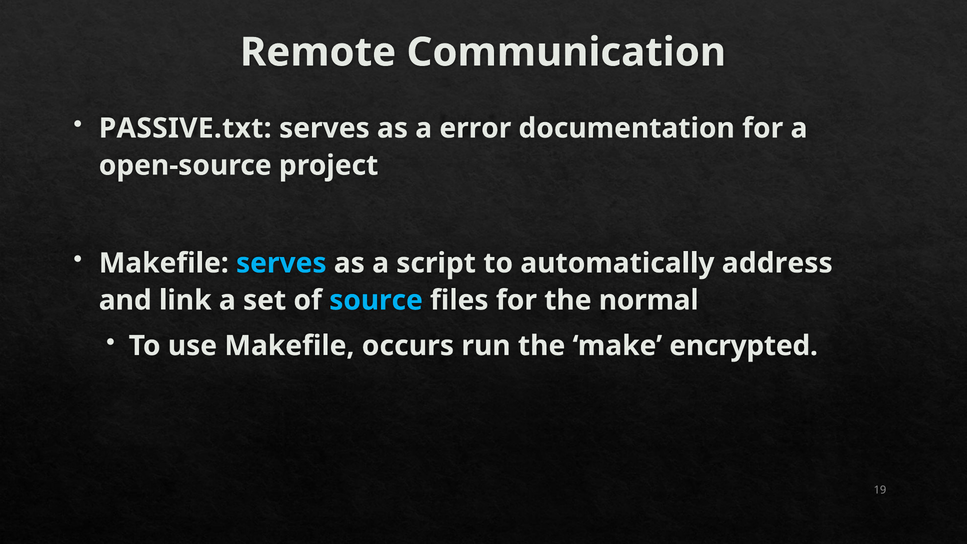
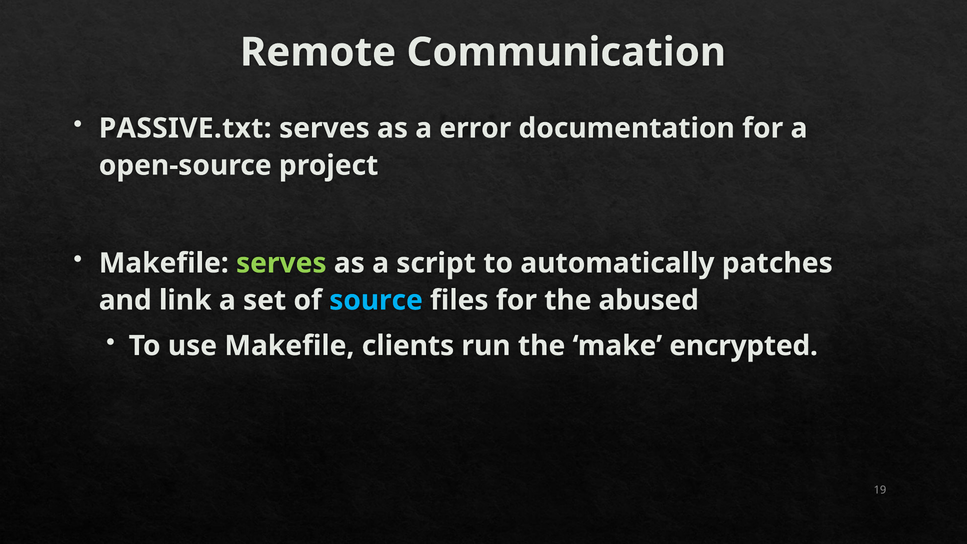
serves at (281, 263) colour: light blue -> light green
address: address -> patches
normal: normal -> abused
occurs: occurs -> clients
